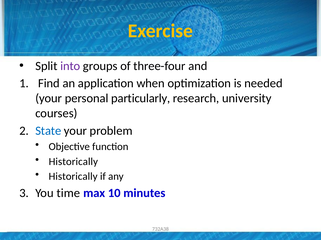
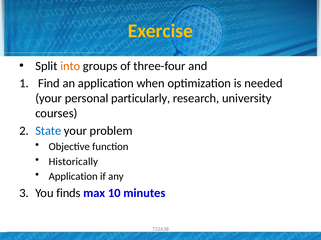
into colour: purple -> orange
Historically at (73, 177): Historically -> Application
time: time -> finds
